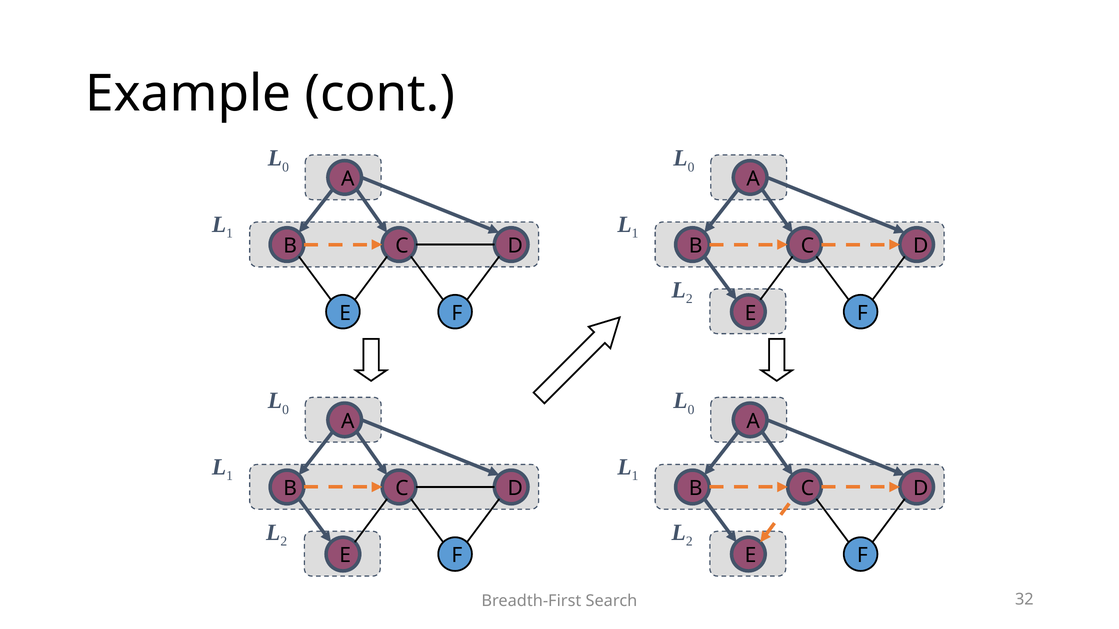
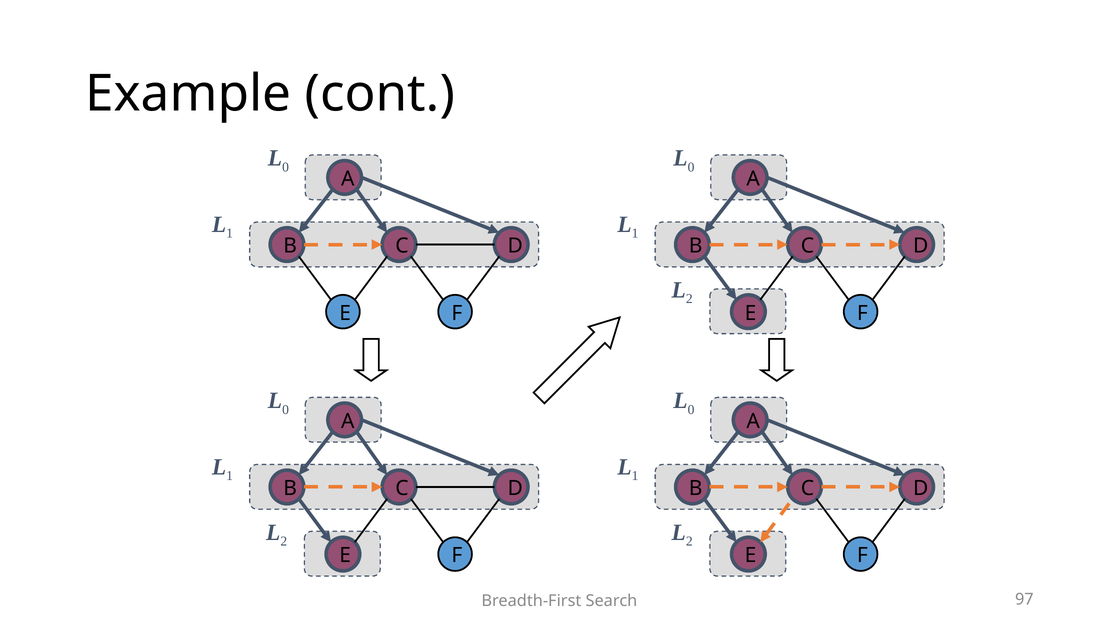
32: 32 -> 97
